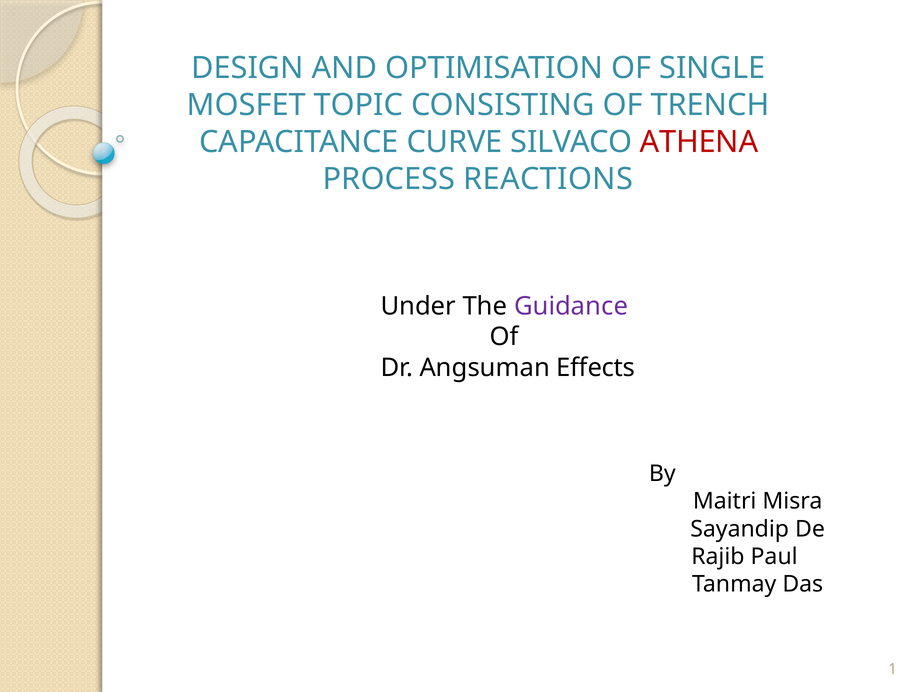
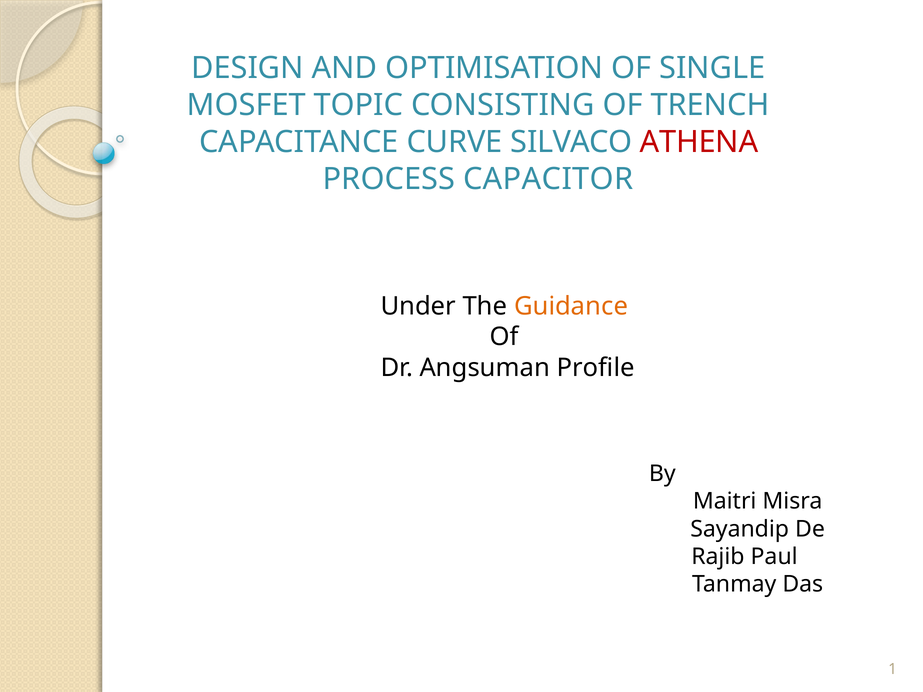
REACTIONS: REACTIONS -> CAPACITOR
Guidance colour: purple -> orange
Effects: Effects -> Profile
